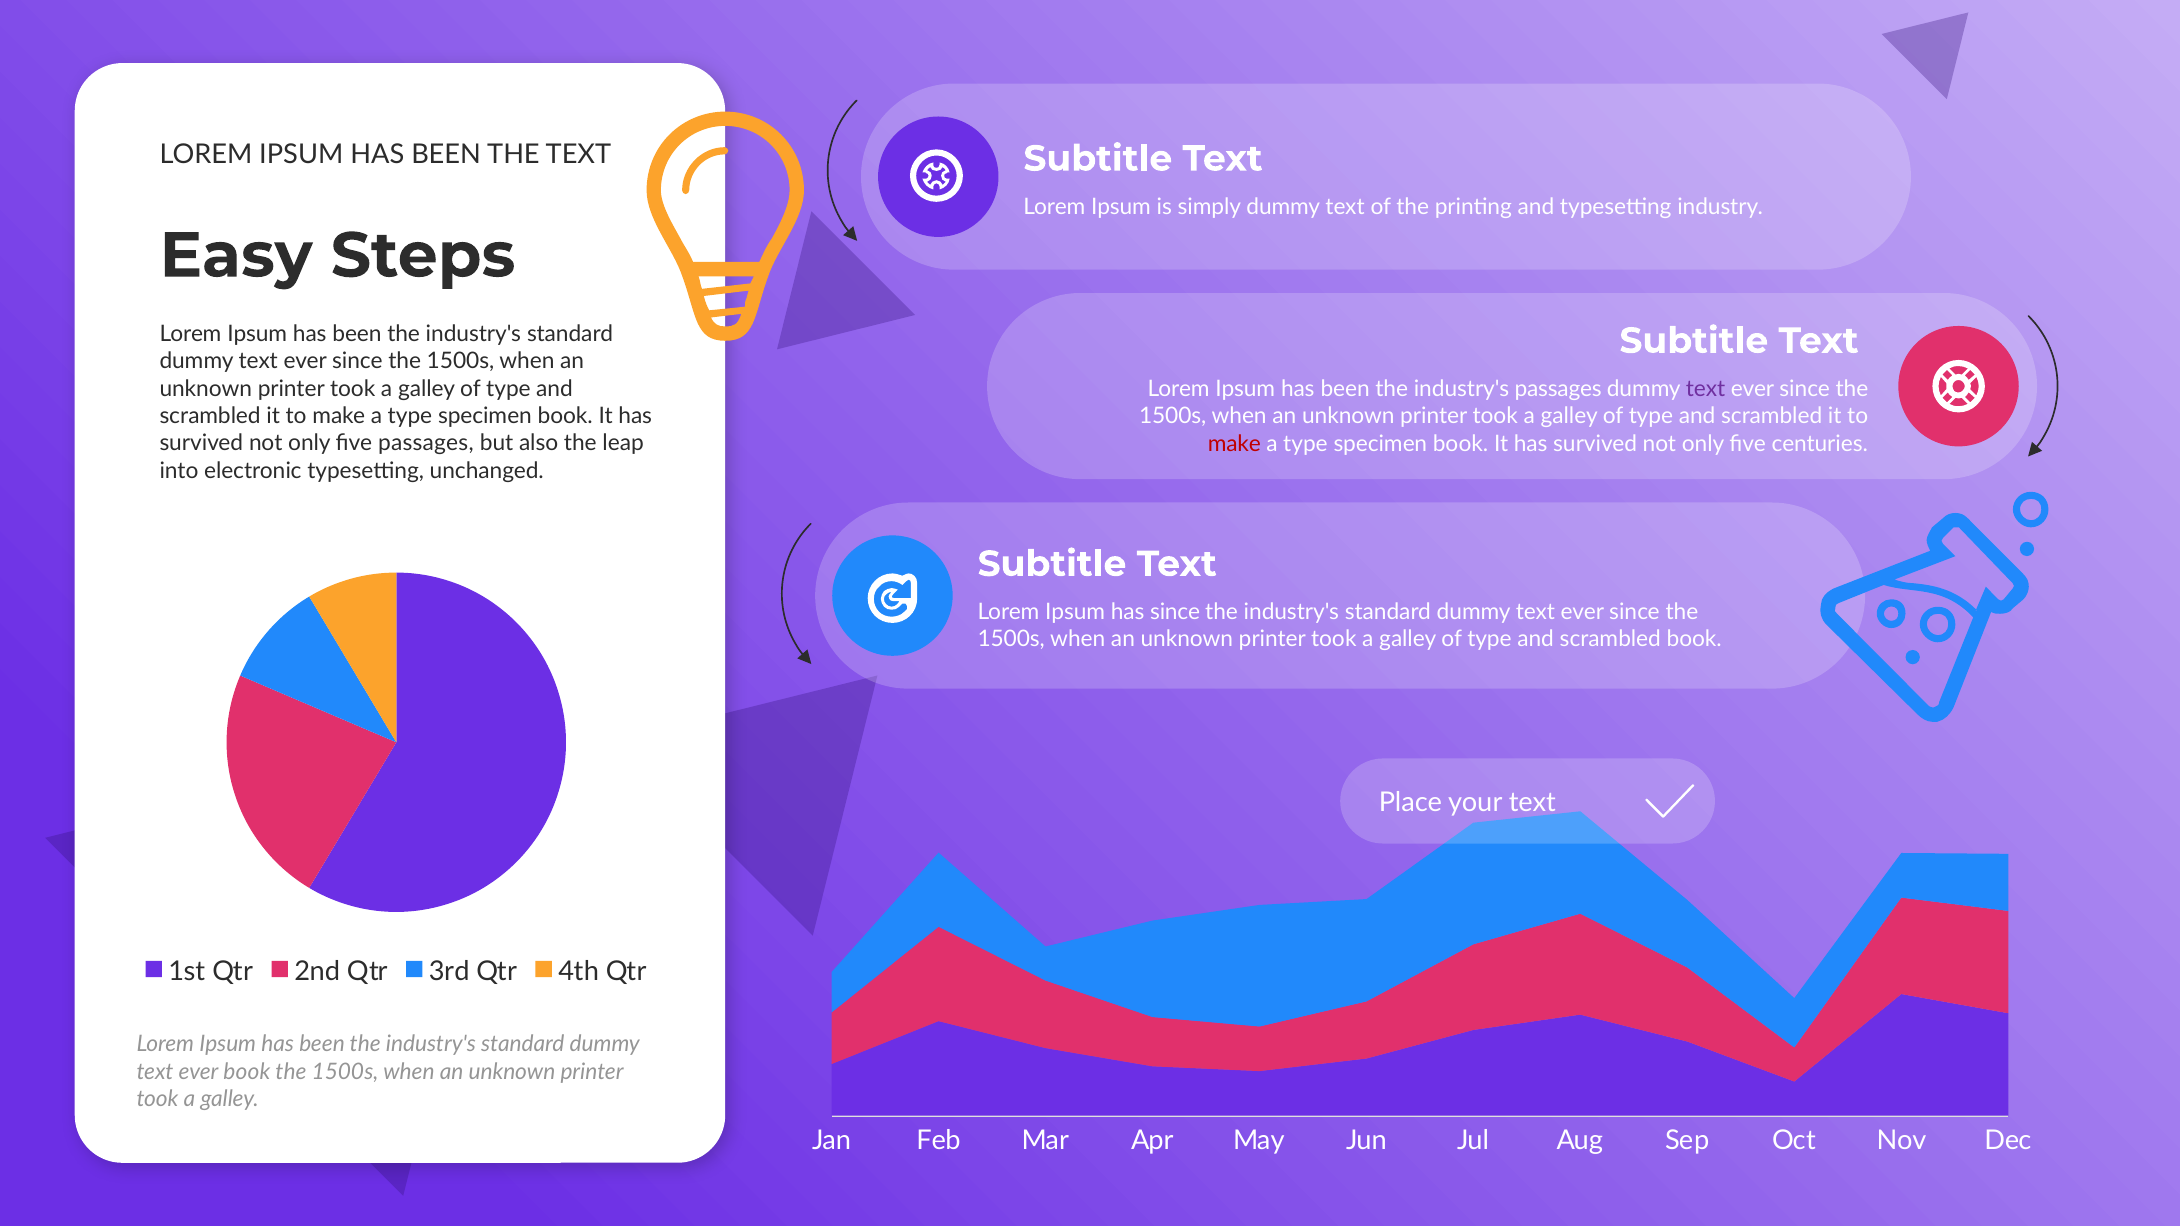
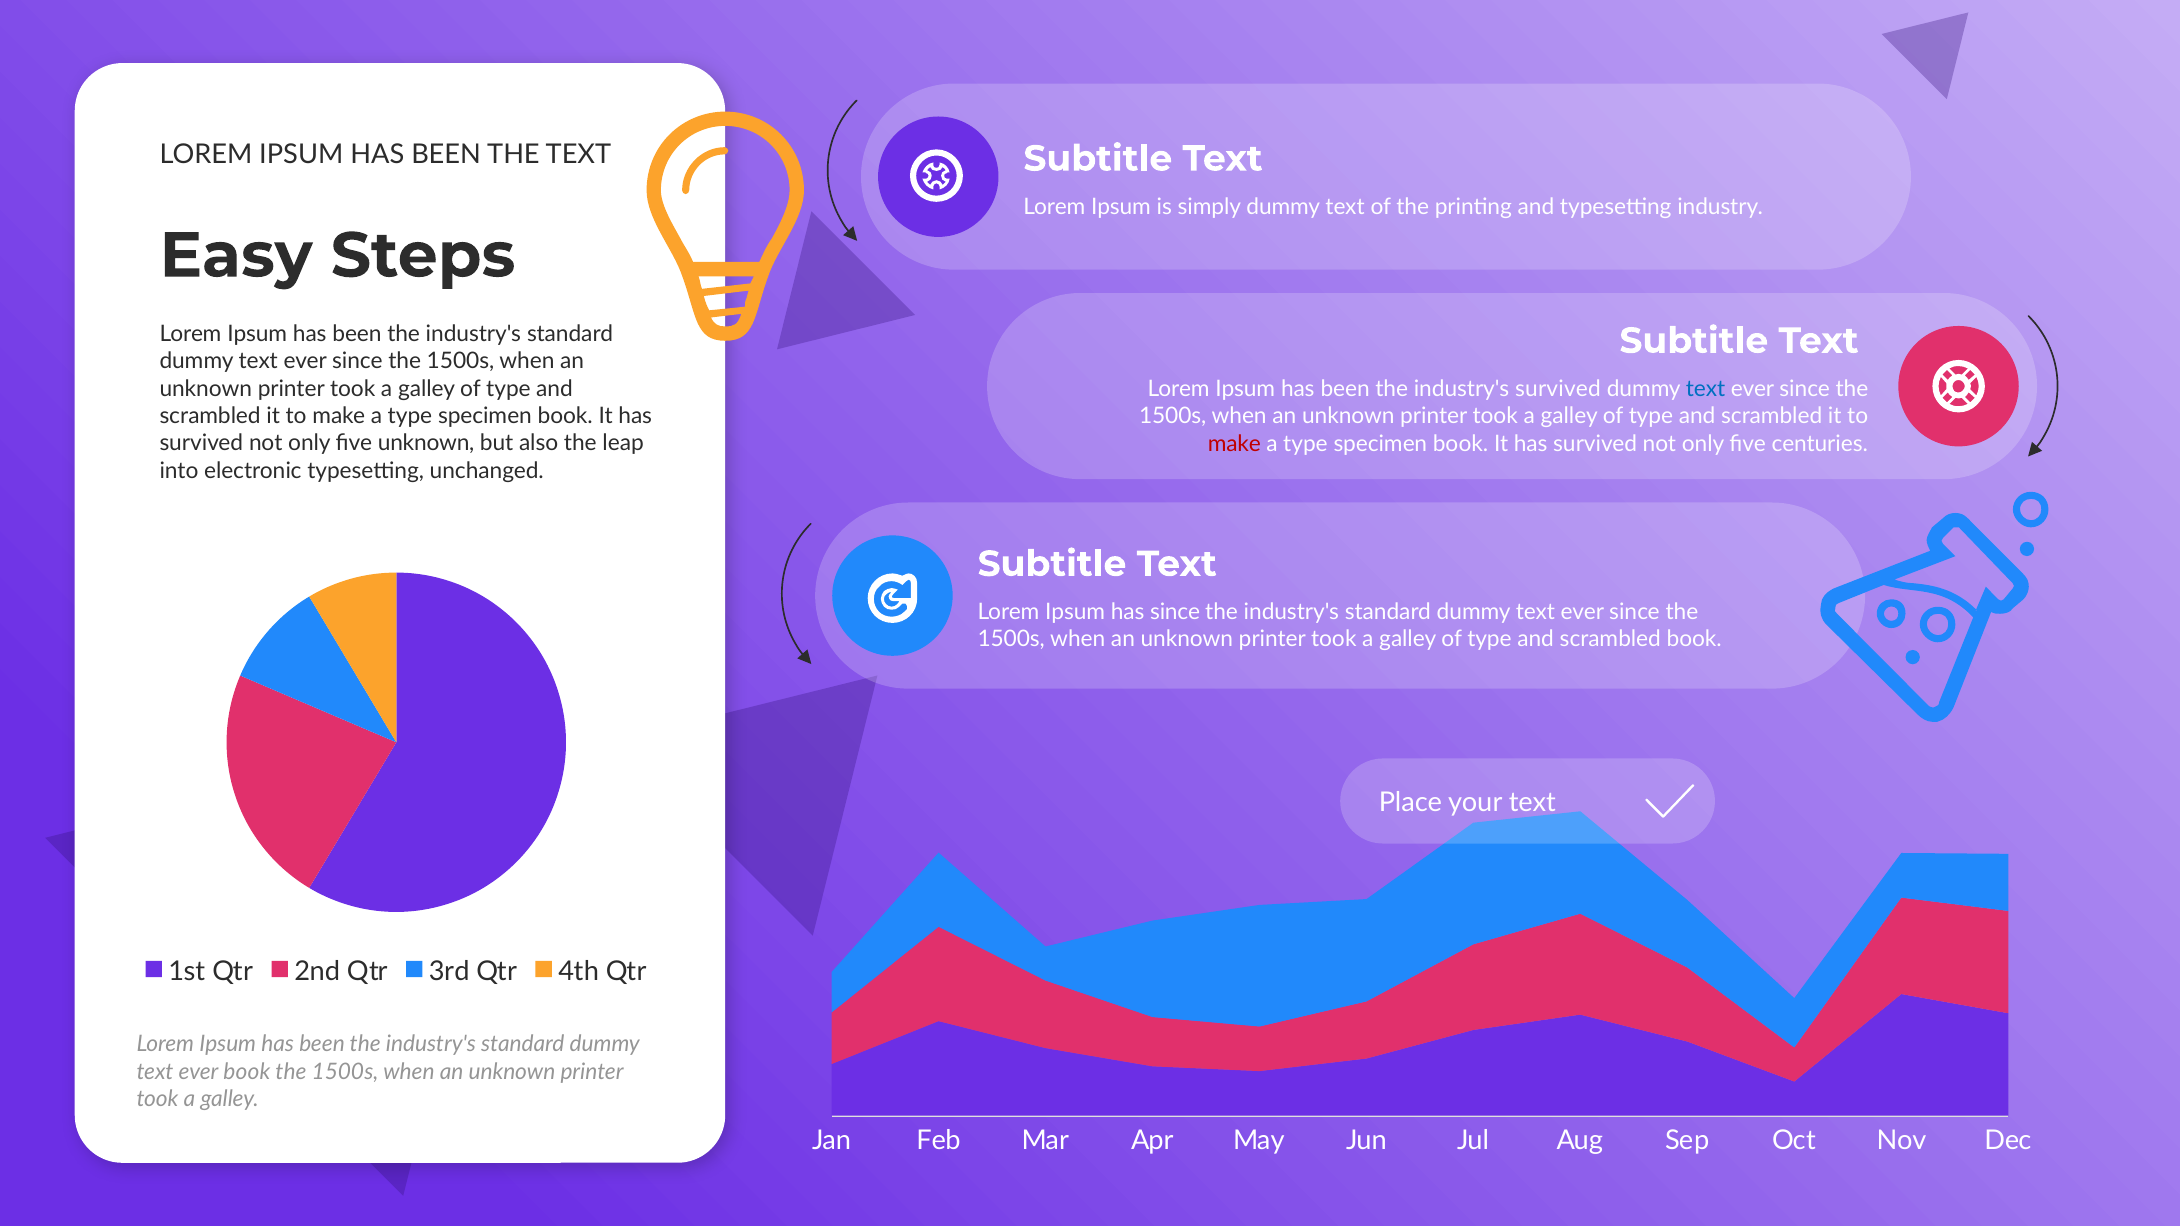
industry's passages: passages -> survived
text at (1706, 389) colour: purple -> blue
five passages: passages -> unknown
